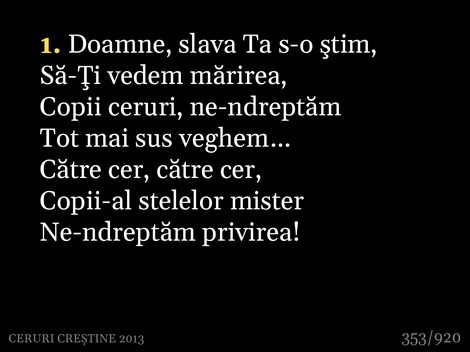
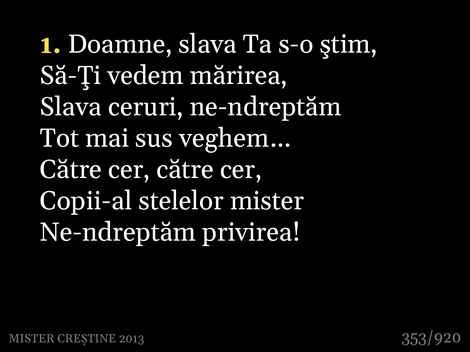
Copii at (71, 107): Copii -> Slava
CERURI at (32, 339): CERURI -> MISTER
